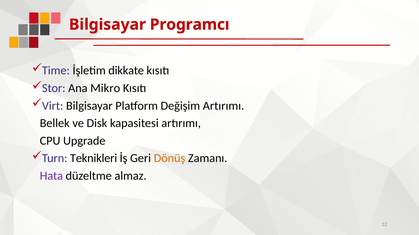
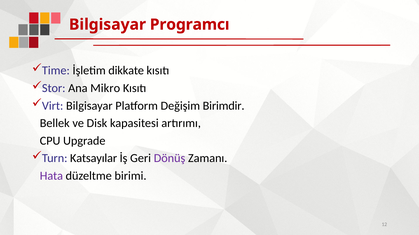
Değişim Artırımı: Artırımı -> Birimdir
Teknikleri: Teknikleri -> Katsayılar
Dönüş colour: orange -> purple
almaz: almaz -> birimi
